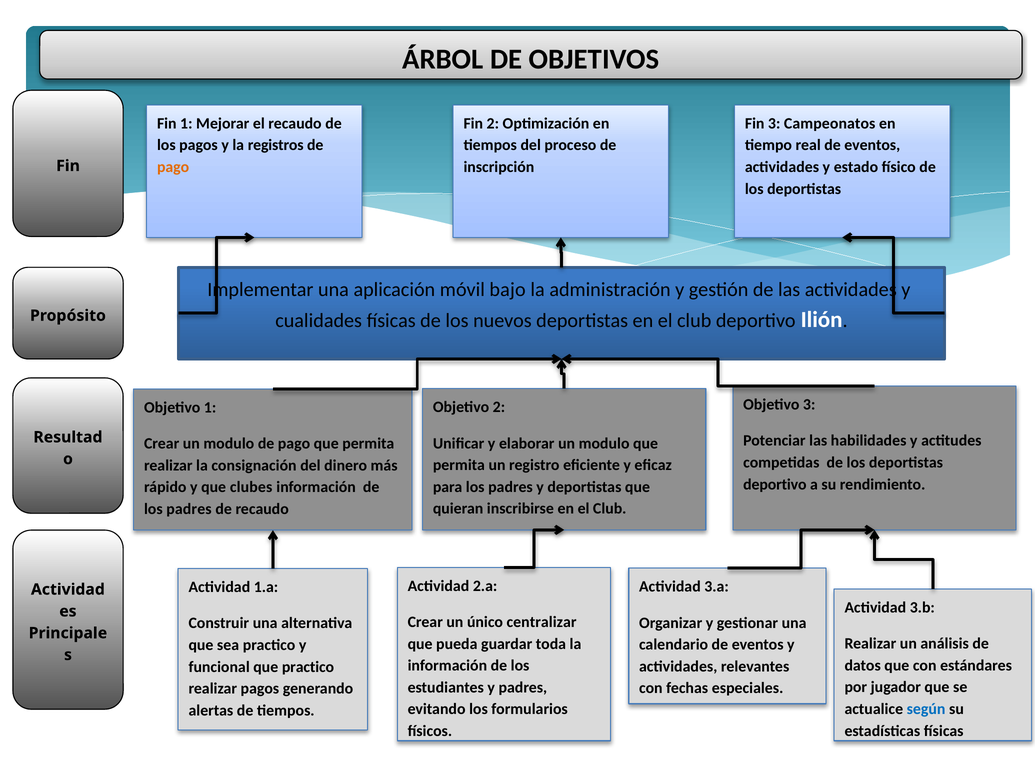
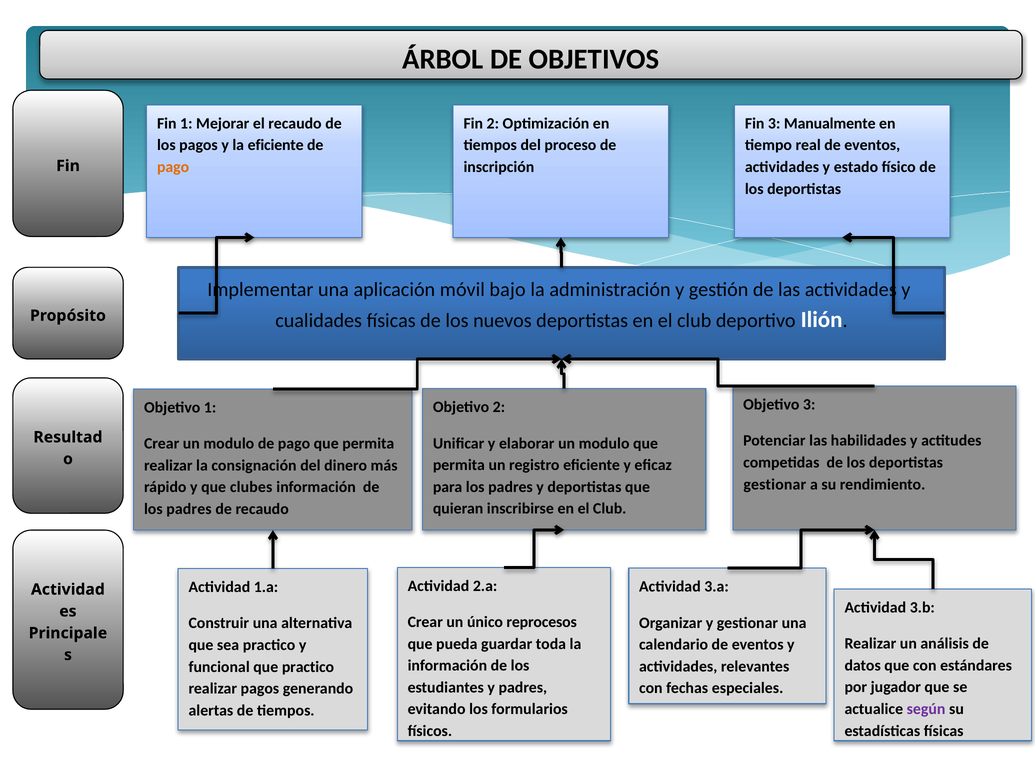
Campeonatos: Campeonatos -> Manualmente
la registros: registros -> eficiente
deportivo at (775, 484): deportivo -> gestionar
centralizar: centralizar -> reprocesos
según colour: blue -> purple
